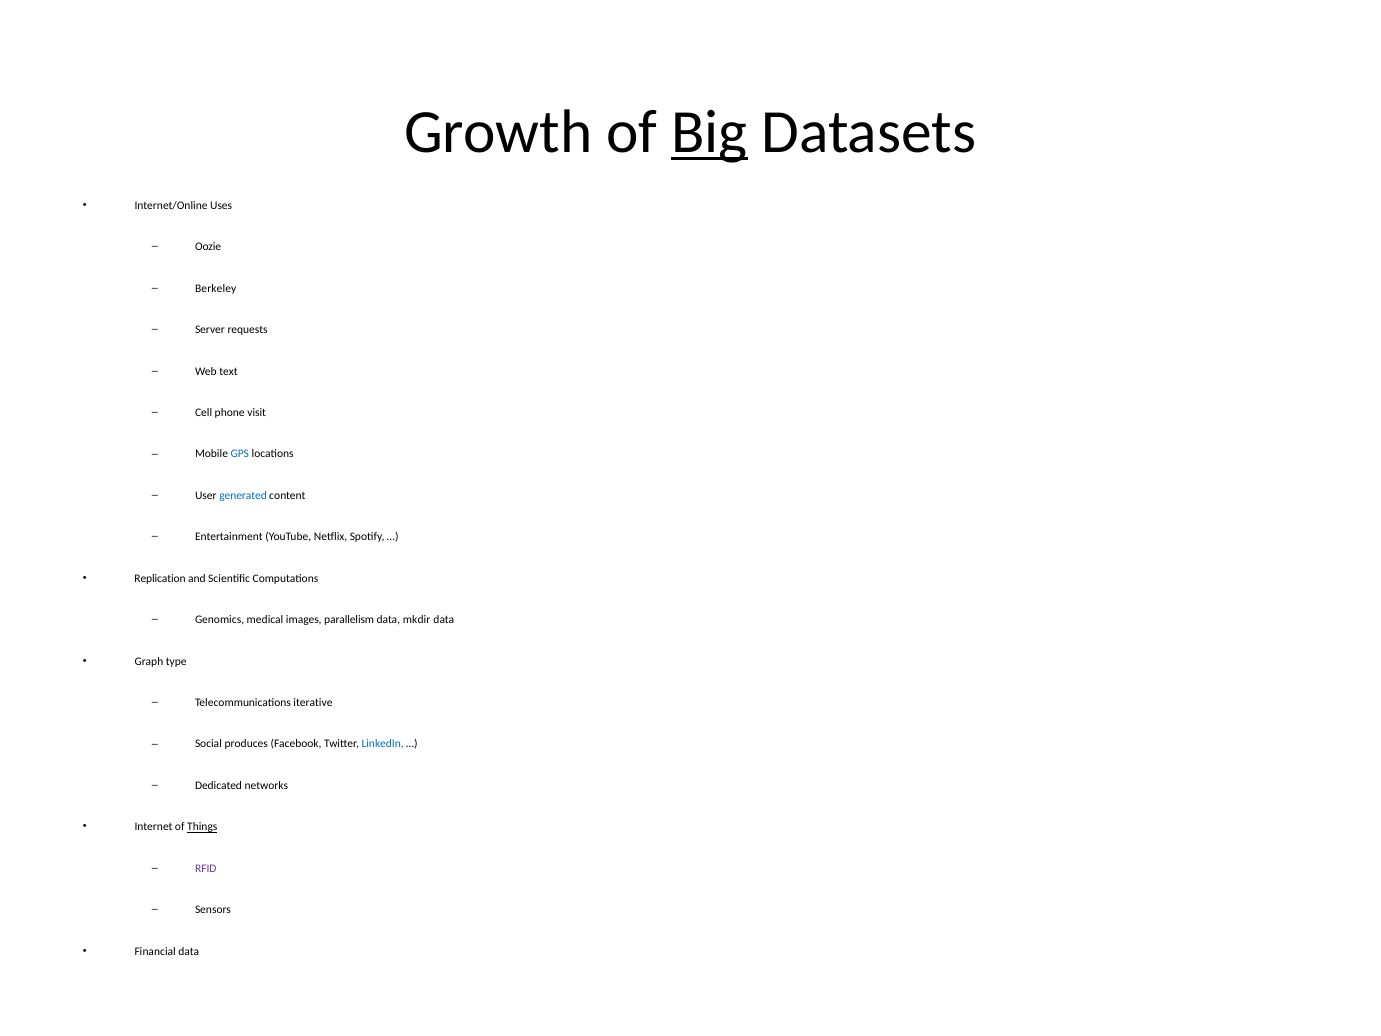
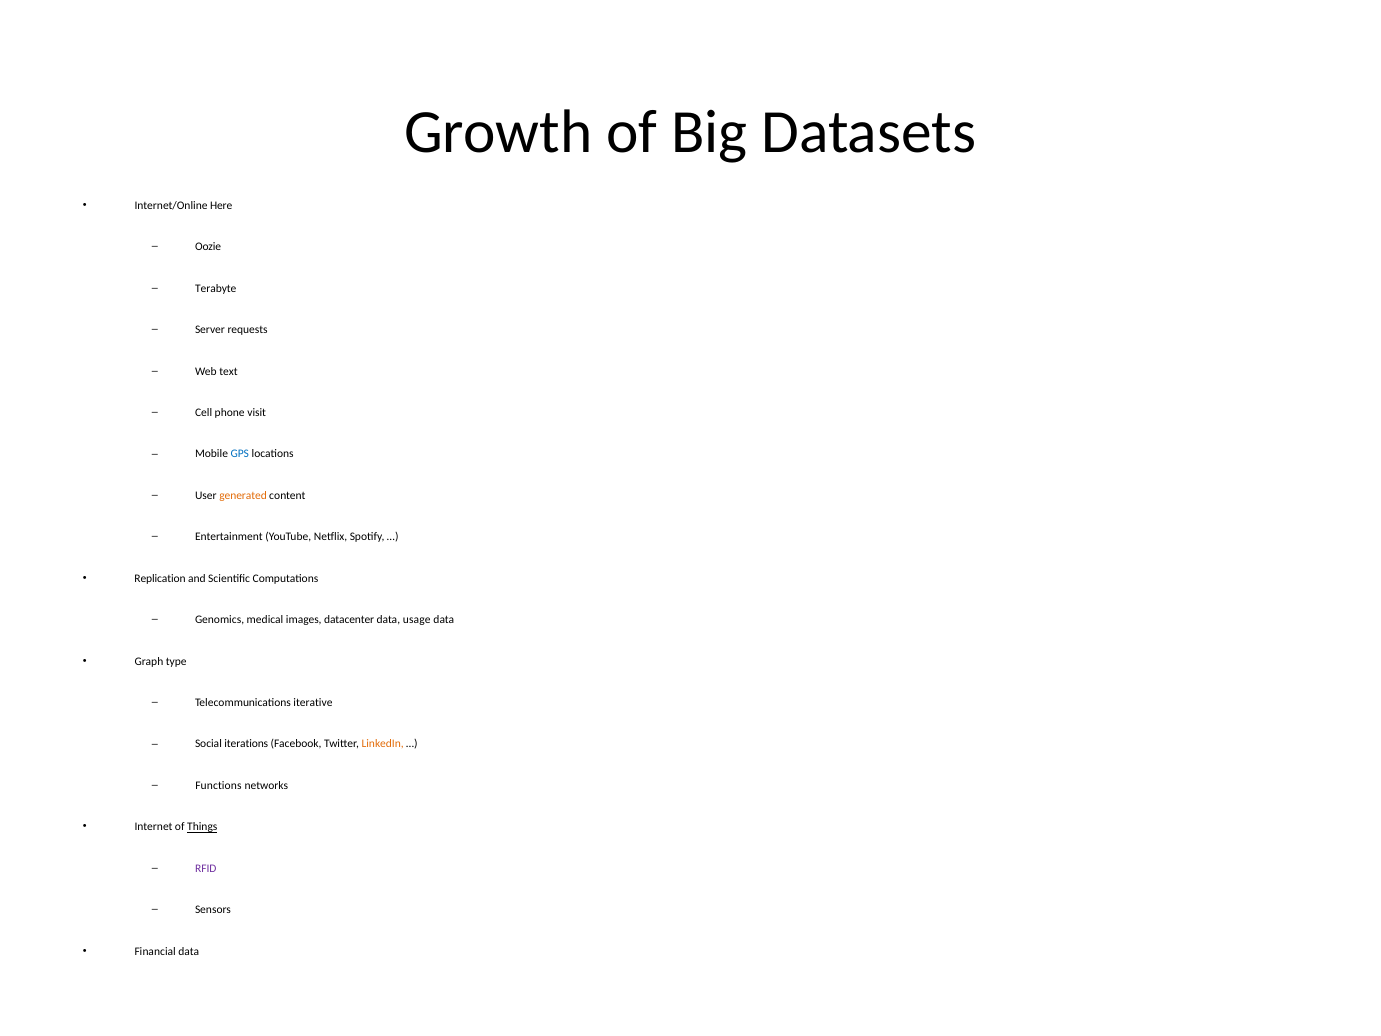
Big underline: present -> none
Uses: Uses -> Here
Berkeley: Berkeley -> Terabyte
generated colour: blue -> orange
parallelism: parallelism -> datacenter
mkdir: mkdir -> usage
produces: produces -> iterations
LinkedIn colour: blue -> orange
Dedicated: Dedicated -> Functions
